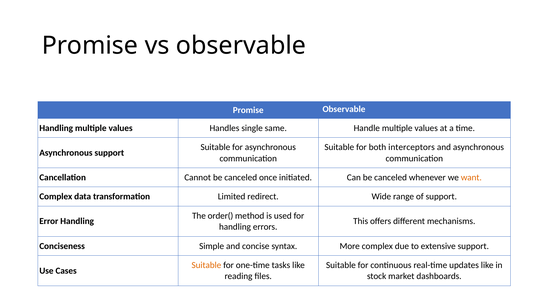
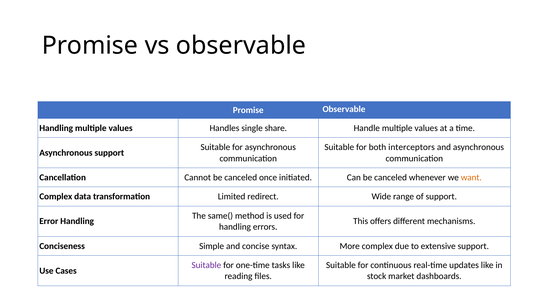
same: same -> share
order(: order( -> same(
Suitable at (206, 265) colour: orange -> purple
